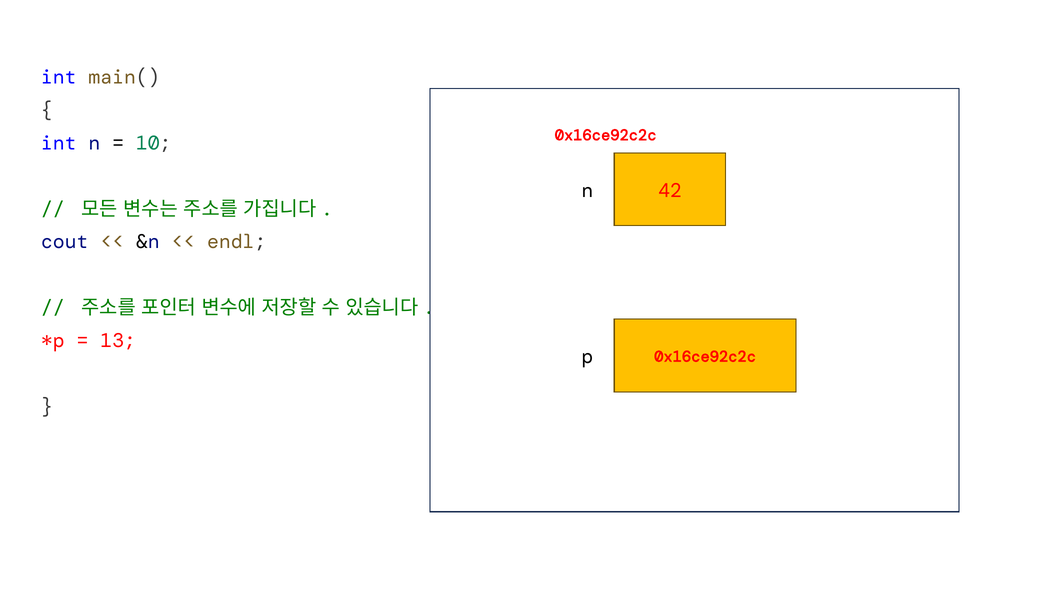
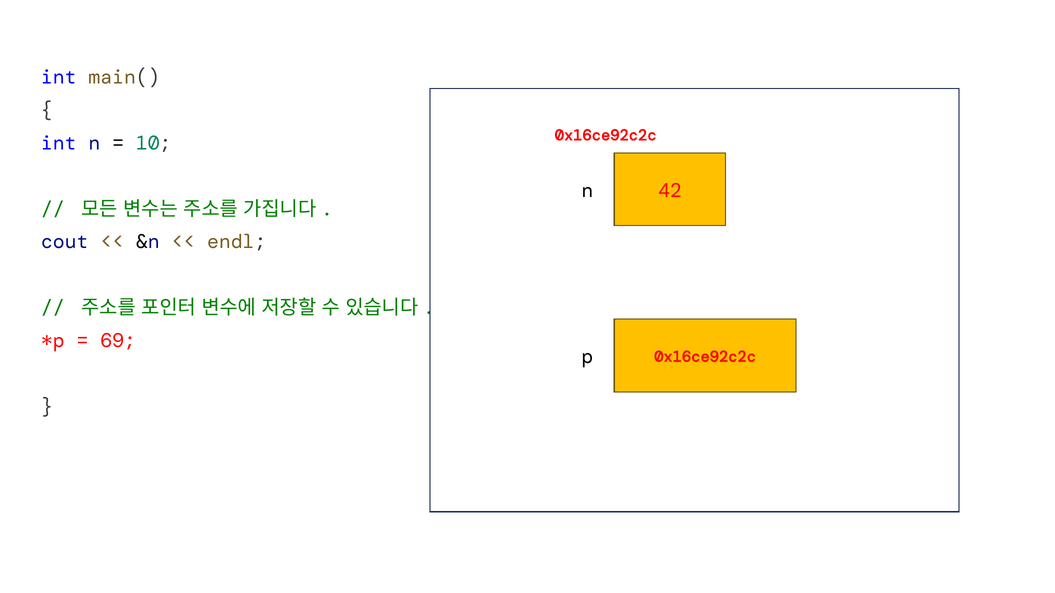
13: 13 -> 69
